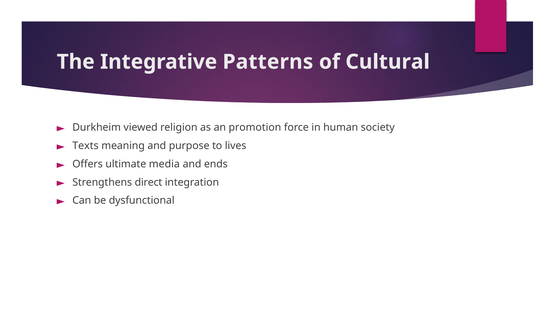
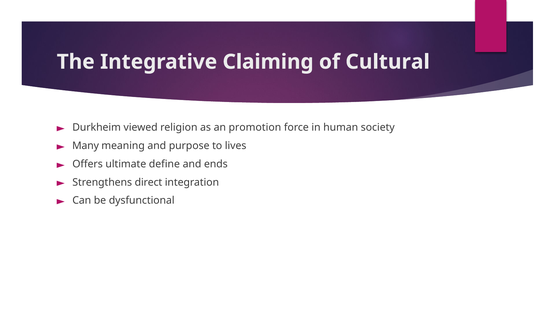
Patterns: Patterns -> Claiming
Texts: Texts -> Many
media: media -> define
